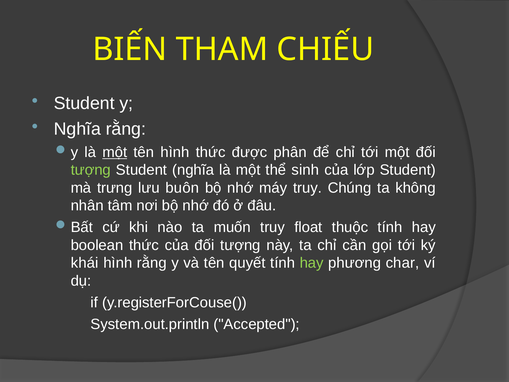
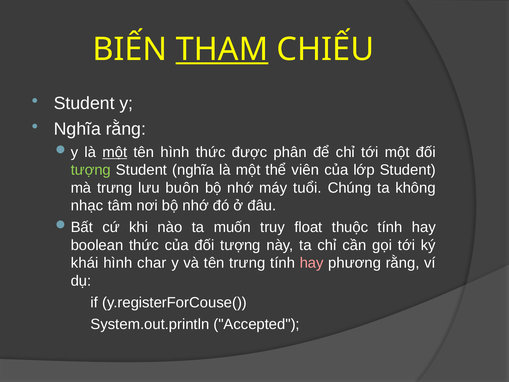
THAM underline: none -> present
sinh: sinh -> viên
máy truy: truy -> tuổi
nhân: nhân -> nhạc
hình rằng: rằng -> char
tên quyết: quyết -> trưng
hay at (312, 263) colour: light green -> pink
phương char: char -> rằng
